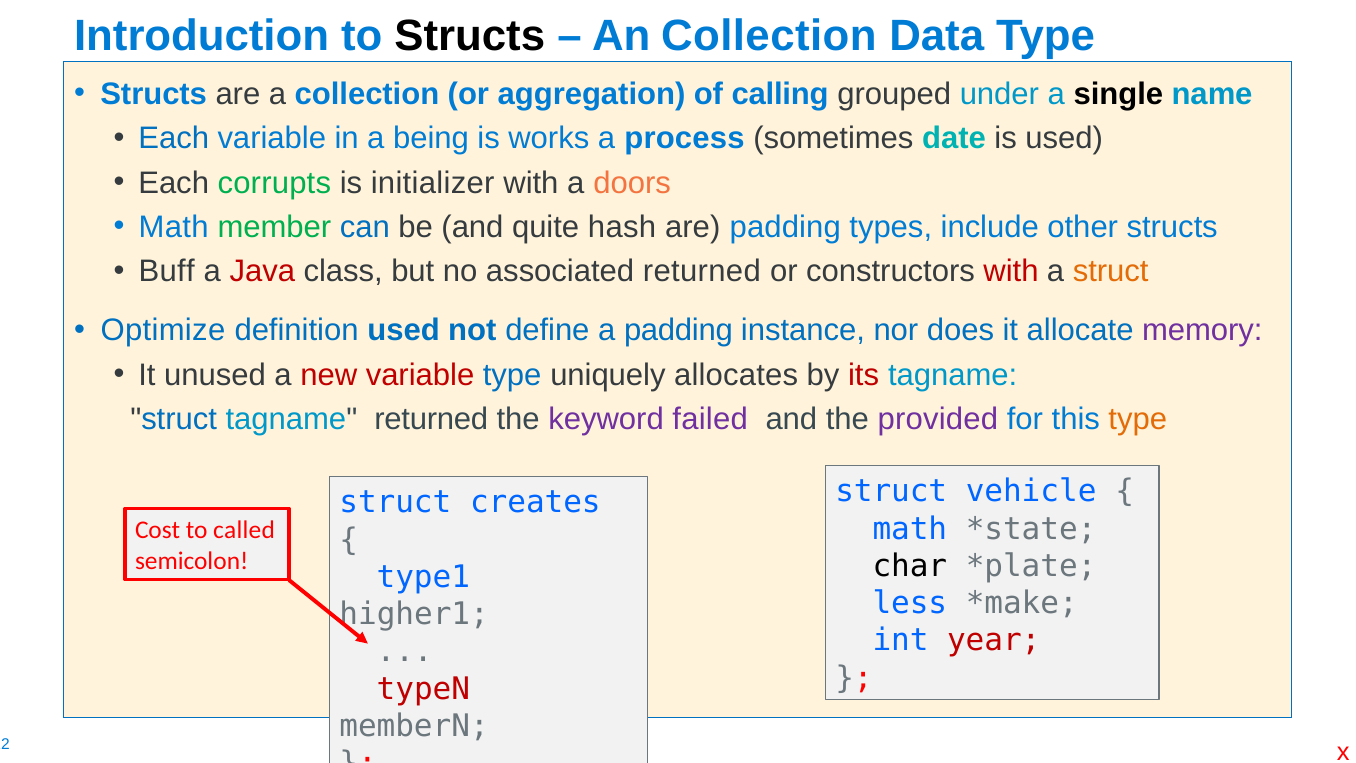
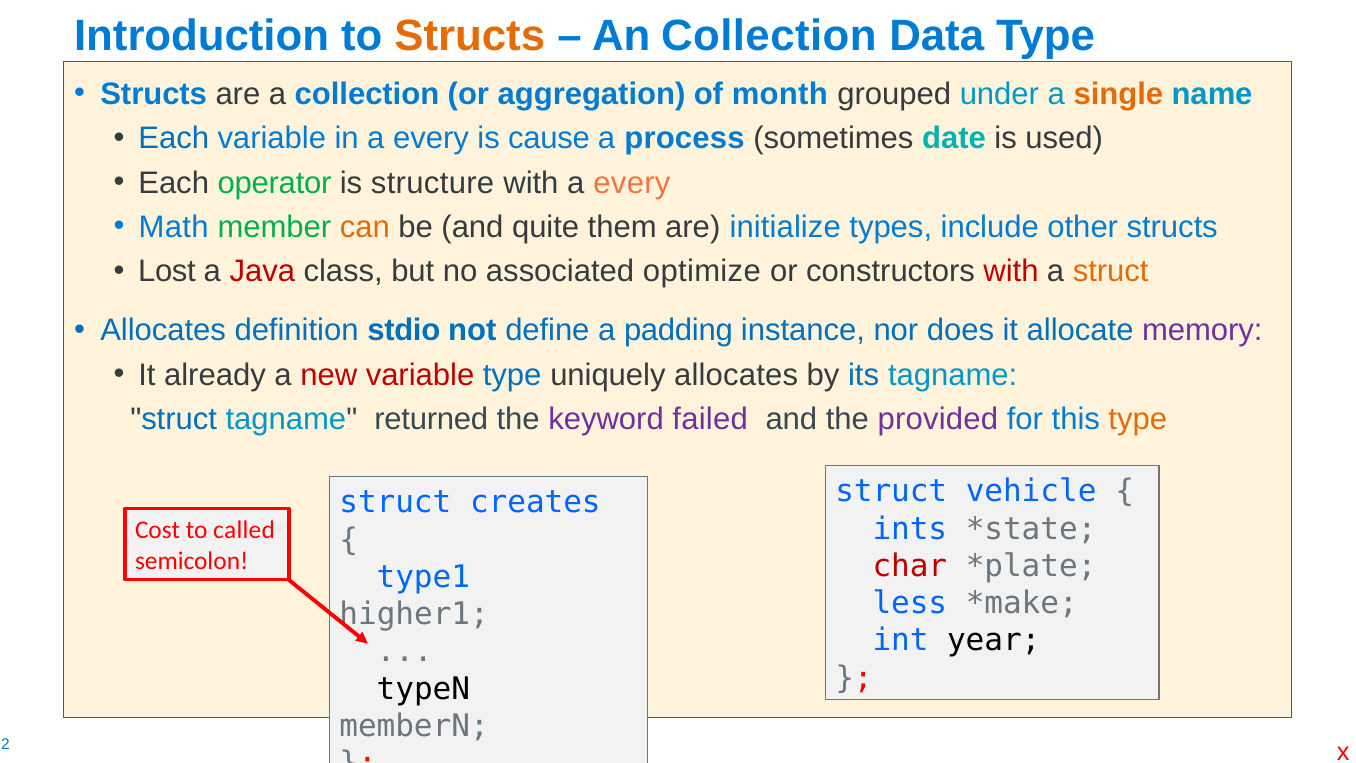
Structs at (470, 36) colour: black -> orange
calling: calling -> month
single colour: black -> orange
in a being: being -> every
works: works -> cause
corrupts: corrupts -> operator
initializer: initializer -> structure
with a doors: doors -> every
can colour: blue -> orange
hash: hash -> them
are padding: padding -> initialize
Buff: Buff -> Lost
associated returned: returned -> optimize
Optimize at (163, 330): Optimize -> Allocates
definition used: used -> stdio
unused: unused -> already
its colour: red -> blue
math at (910, 529): math -> ints
char colour: black -> red
year colour: red -> black
typeN colour: red -> black
